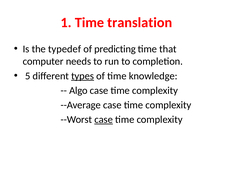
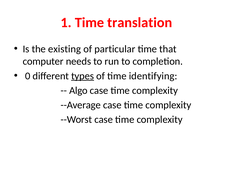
typedef: typedef -> existing
predicting: predicting -> particular
5: 5 -> 0
knowledge: knowledge -> identifying
case at (104, 119) underline: present -> none
